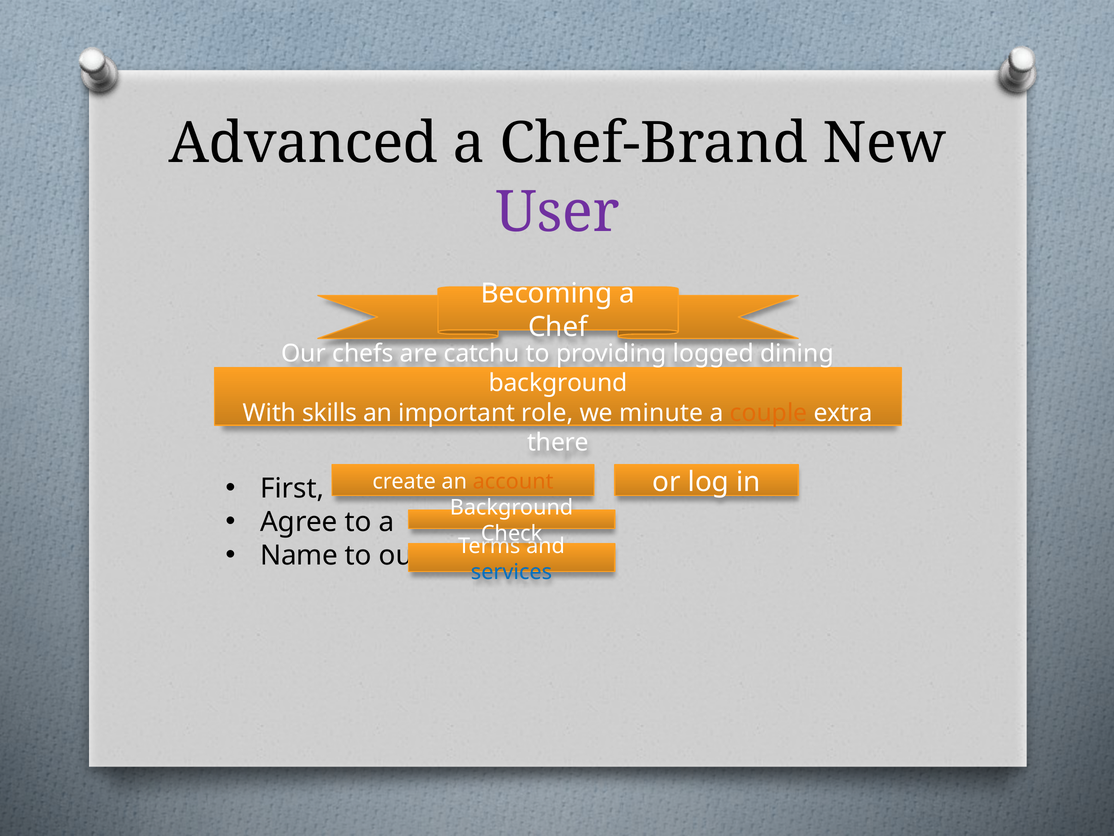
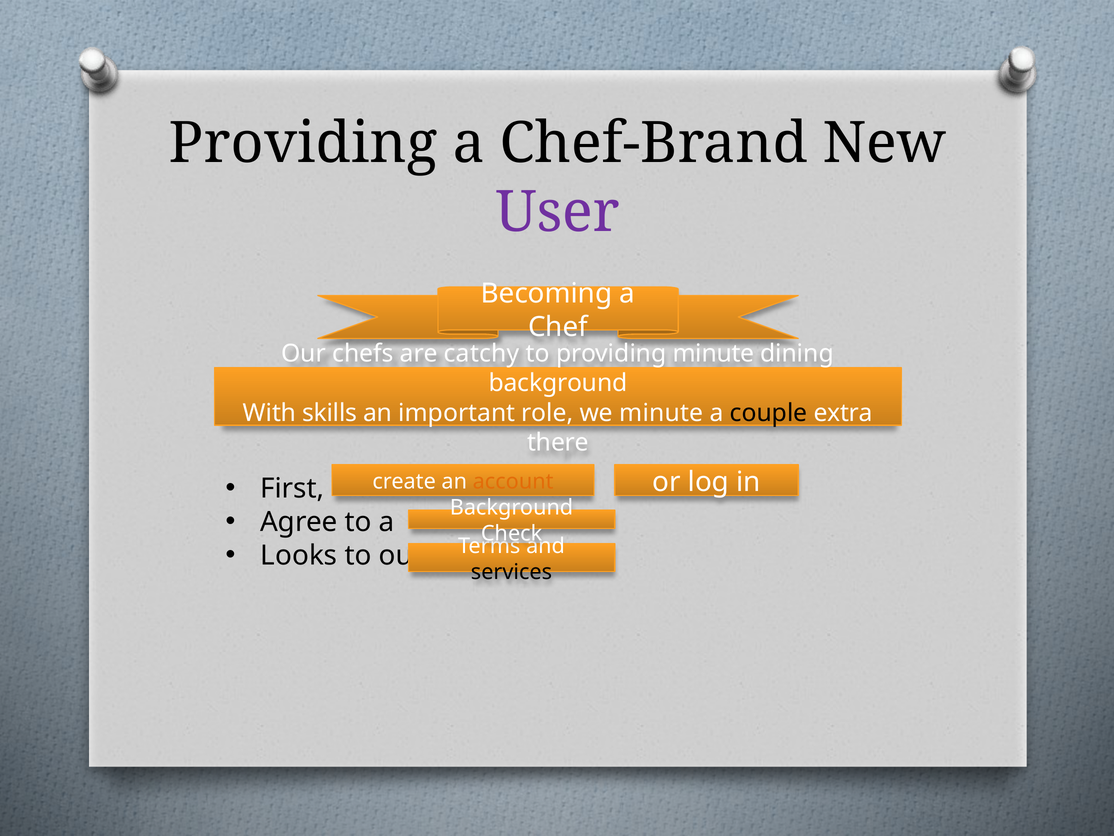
Advanced at (304, 143): Advanced -> Providing
catchu: catchu -> catchy
providing logged: logged -> minute
couple colour: orange -> black
Name: Name -> Looks
services colour: blue -> black
